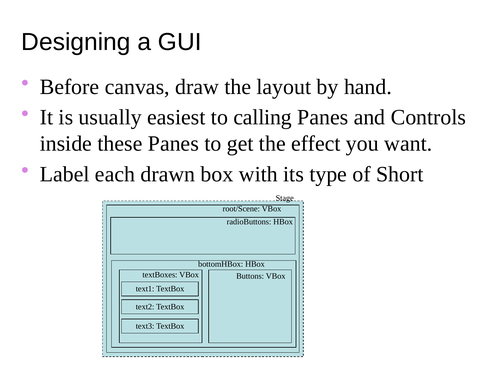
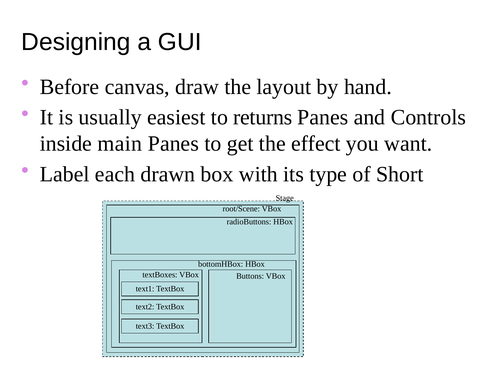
calling: calling -> returns
these: these -> main
